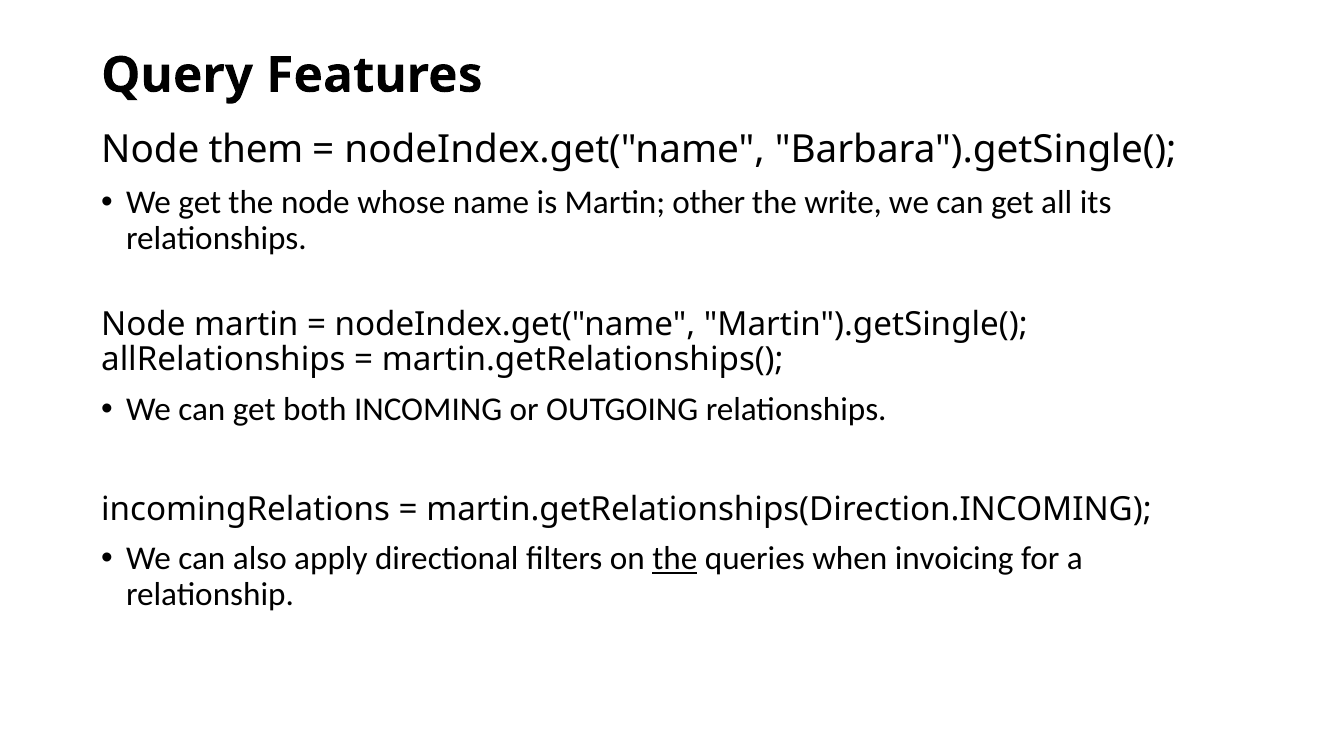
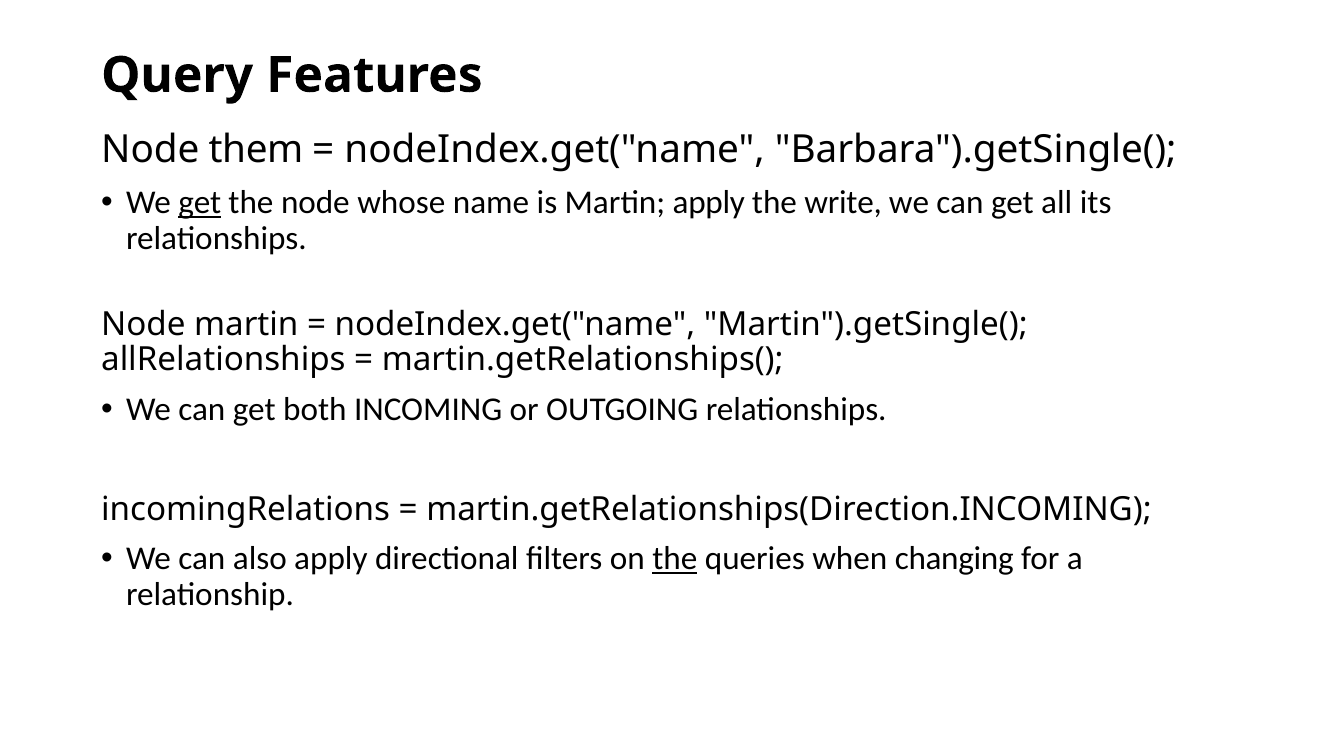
get at (200, 203) underline: none -> present
Martin other: other -> apply
invoicing: invoicing -> changing
